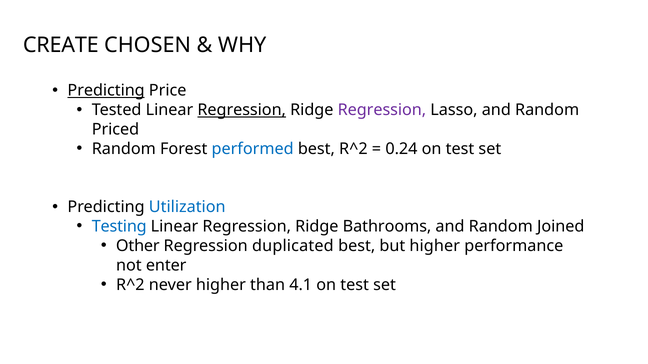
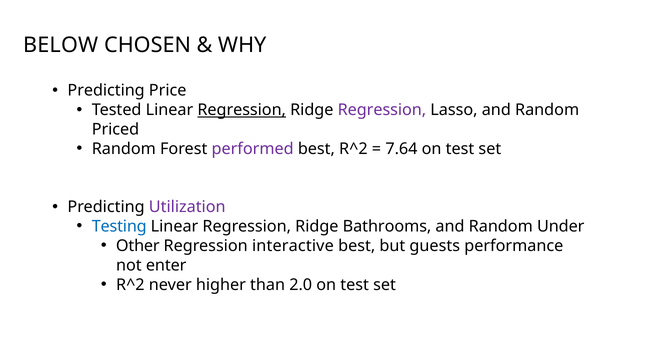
CREATE: CREATE -> BELOW
Predicting at (106, 91) underline: present -> none
performed colour: blue -> purple
0.24: 0.24 -> 7.64
Utilization colour: blue -> purple
Joined: Joined -> Under
duplicated: duplicated -> interactive
but higher: higher -> guests
4.1: 4.1 -> 2.0
